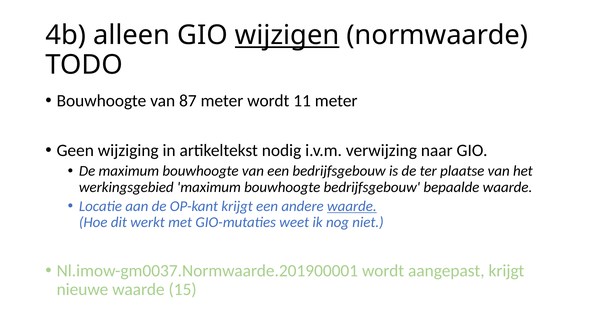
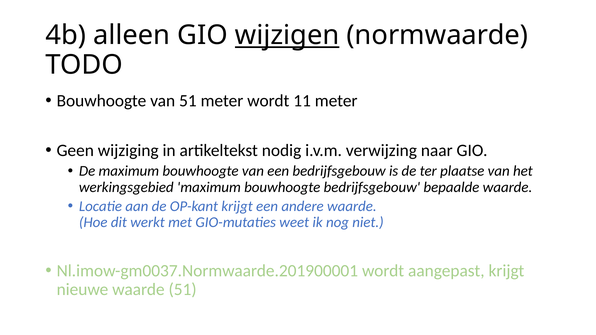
van 87: 87 -> 51
waarde at (352, 206) underline: present -> none
waarde 15: 15 -> 51
